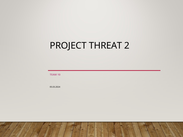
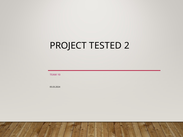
THREAT: THREAT -> TESTED
